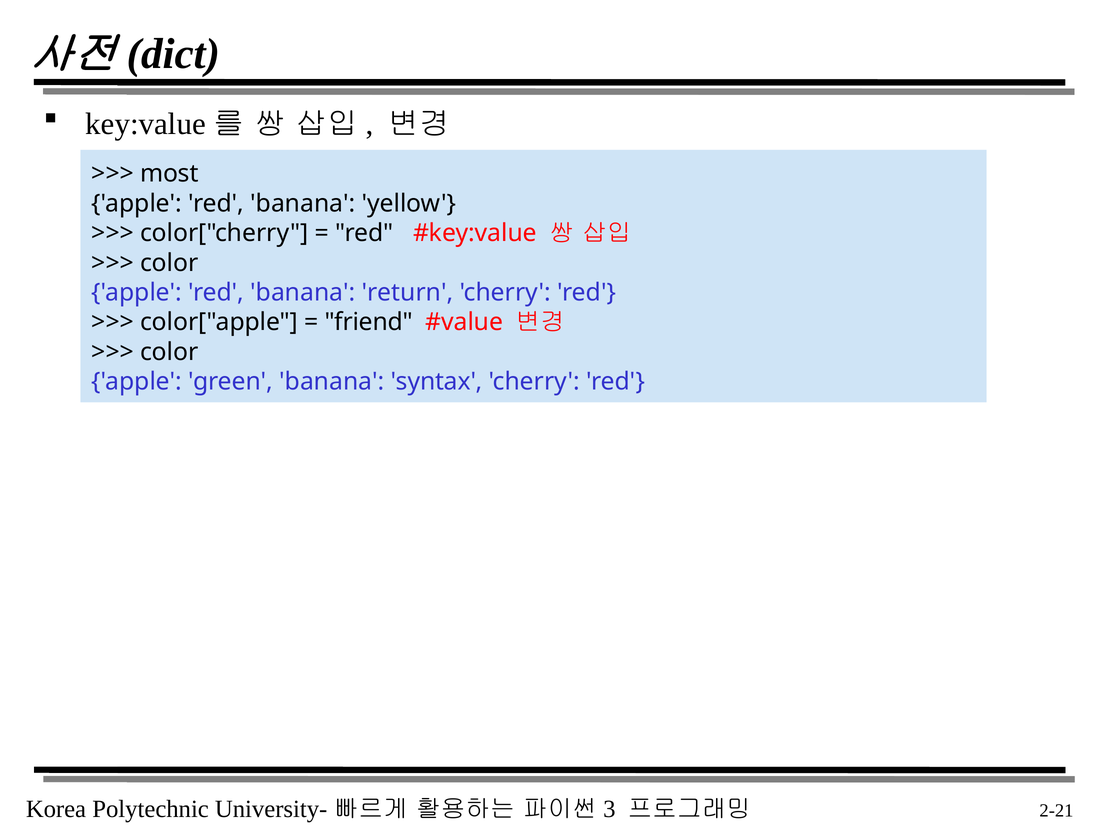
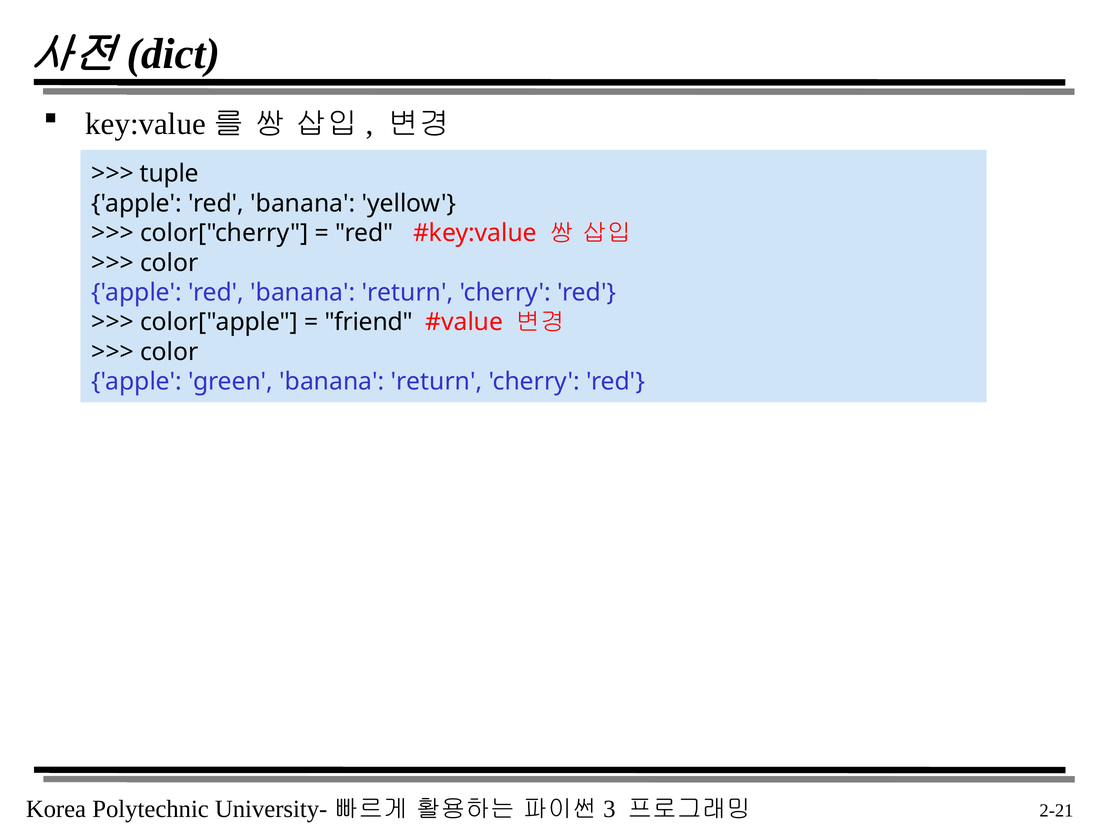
most: most -> tuple
green banana syntax: syntax -> return
